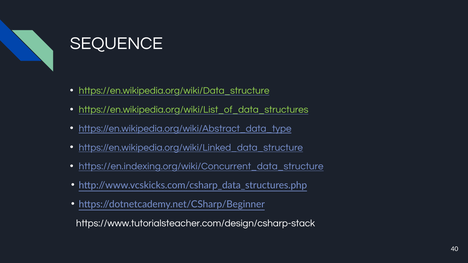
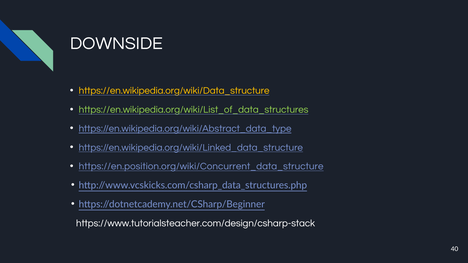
SEQUENCE: SEQUENCE -> DOWNSIDE
https://en.wikipedia.org/wiki/Data_structure colour: light green -> yellow
https://en.indexing.org/wiki/Concurrent_data_structure: https://en.indexing.org/wiki/Concurrent_data_structure -> https://en.position.org/wiki/Concurrent_data_structure
